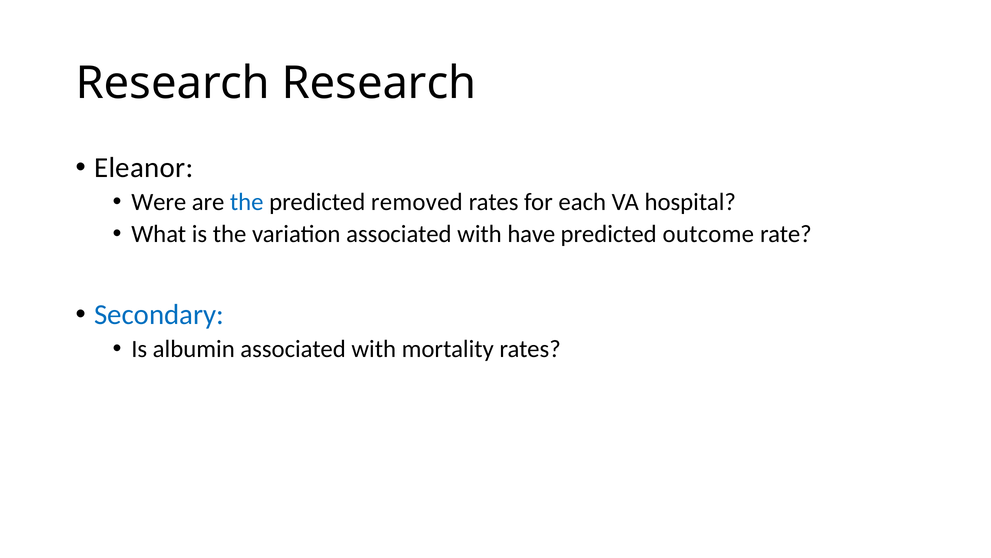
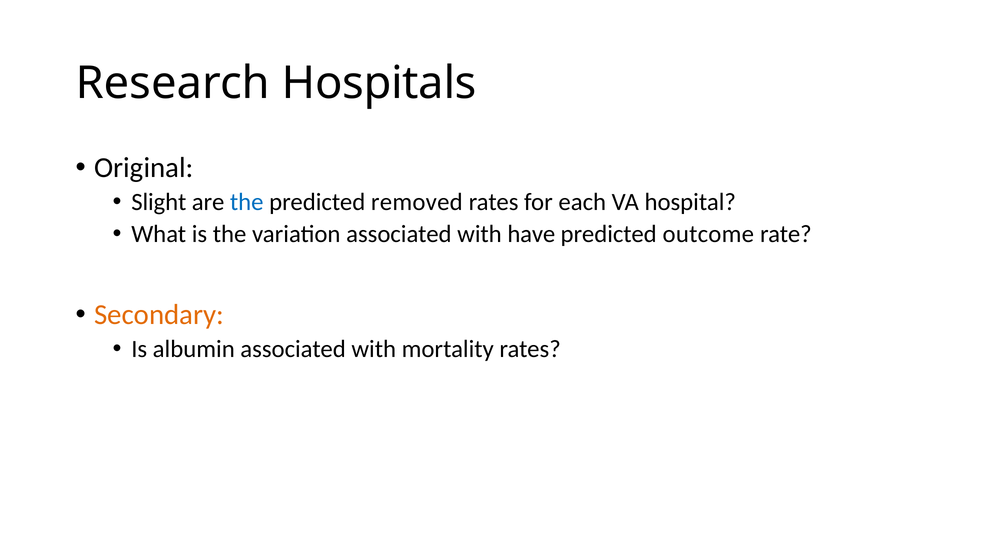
Research Research: Research -> Hospitals
Eleanor: Eleanor -> Original
Were: Were -> Slight
Secondary colour: blue -> orange
